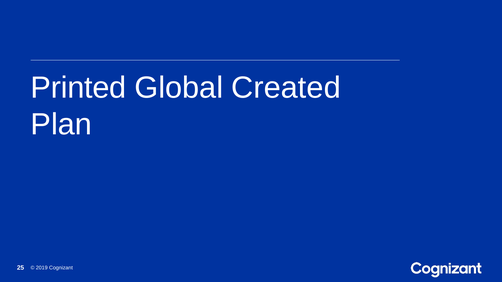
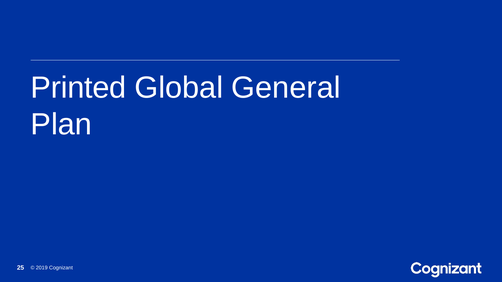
Created: Created -> General
